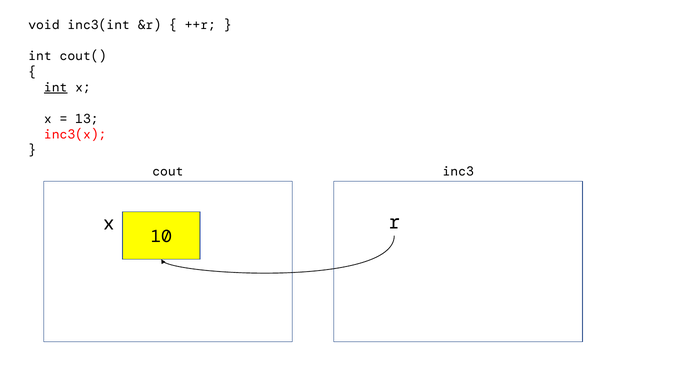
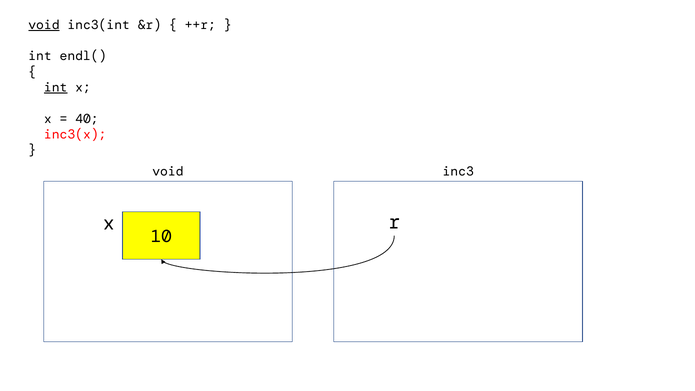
void at (44, 25) underline: none -> present
cout(: cout( -> endl(
13: 13 -> 40
cout at (168, 172): cout -> void
